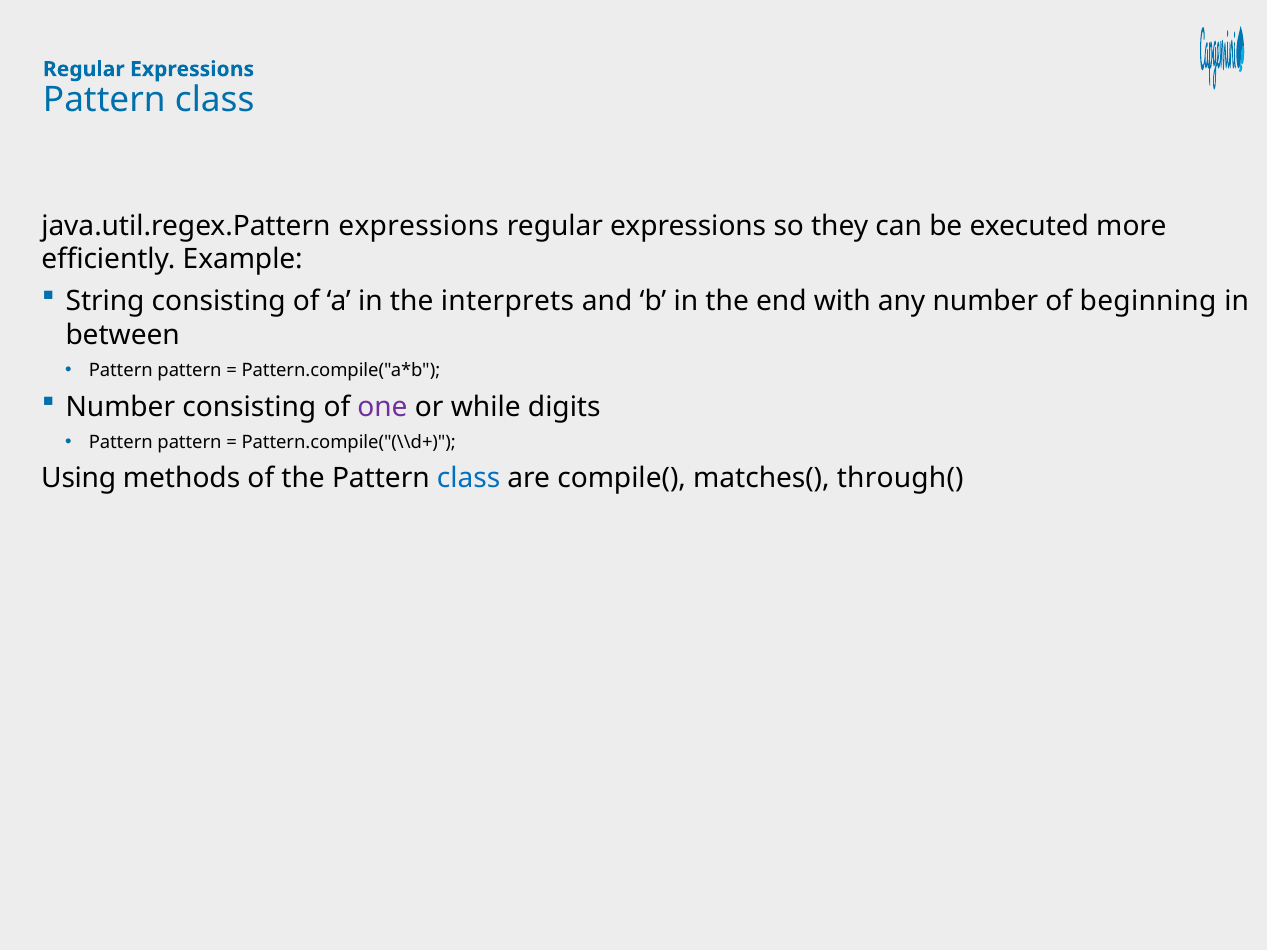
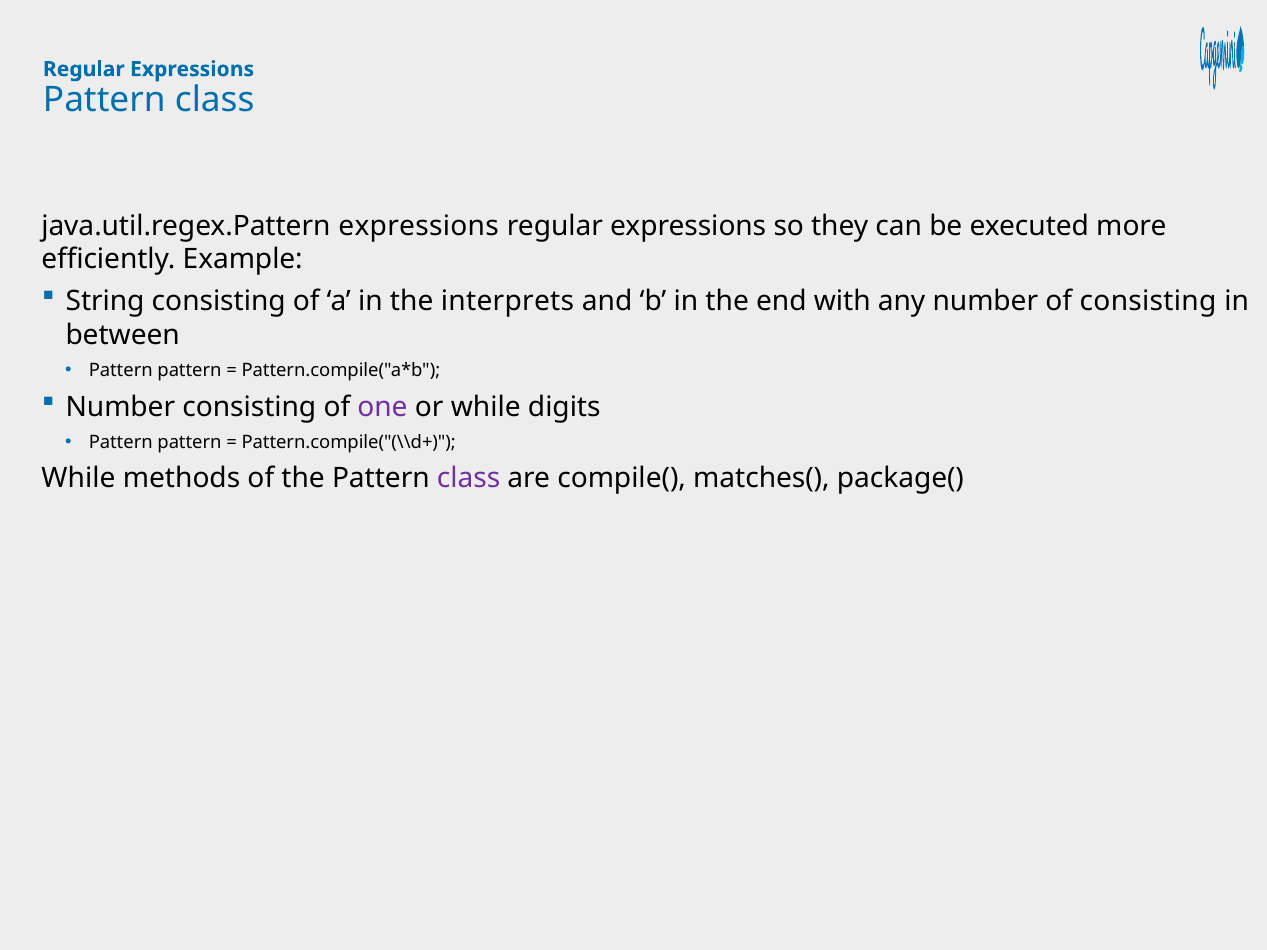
of beginning: beginning -> consisting
Using at (79, 479): Using -> While
class at (469, 479) colour: blue -> purple
through(: through( -> package(
